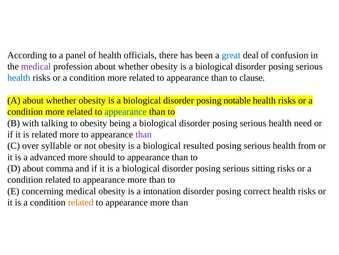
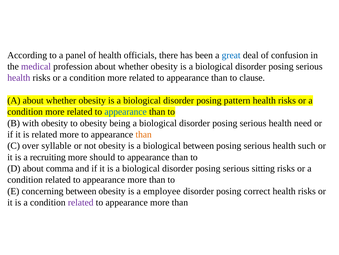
health at (19, 78) colour: blue -> purple
notable: notable -> pattern
with talking: talking -> obesity
than at (144, 134) colour: purple -> orange
biological resulted: resulted -> between
from: from -> such
advanced: advanced -> recruiting
concerning medical: medical -> between
intonation: intonation -> employee
related at (81, 202) colour: orange -> purple
